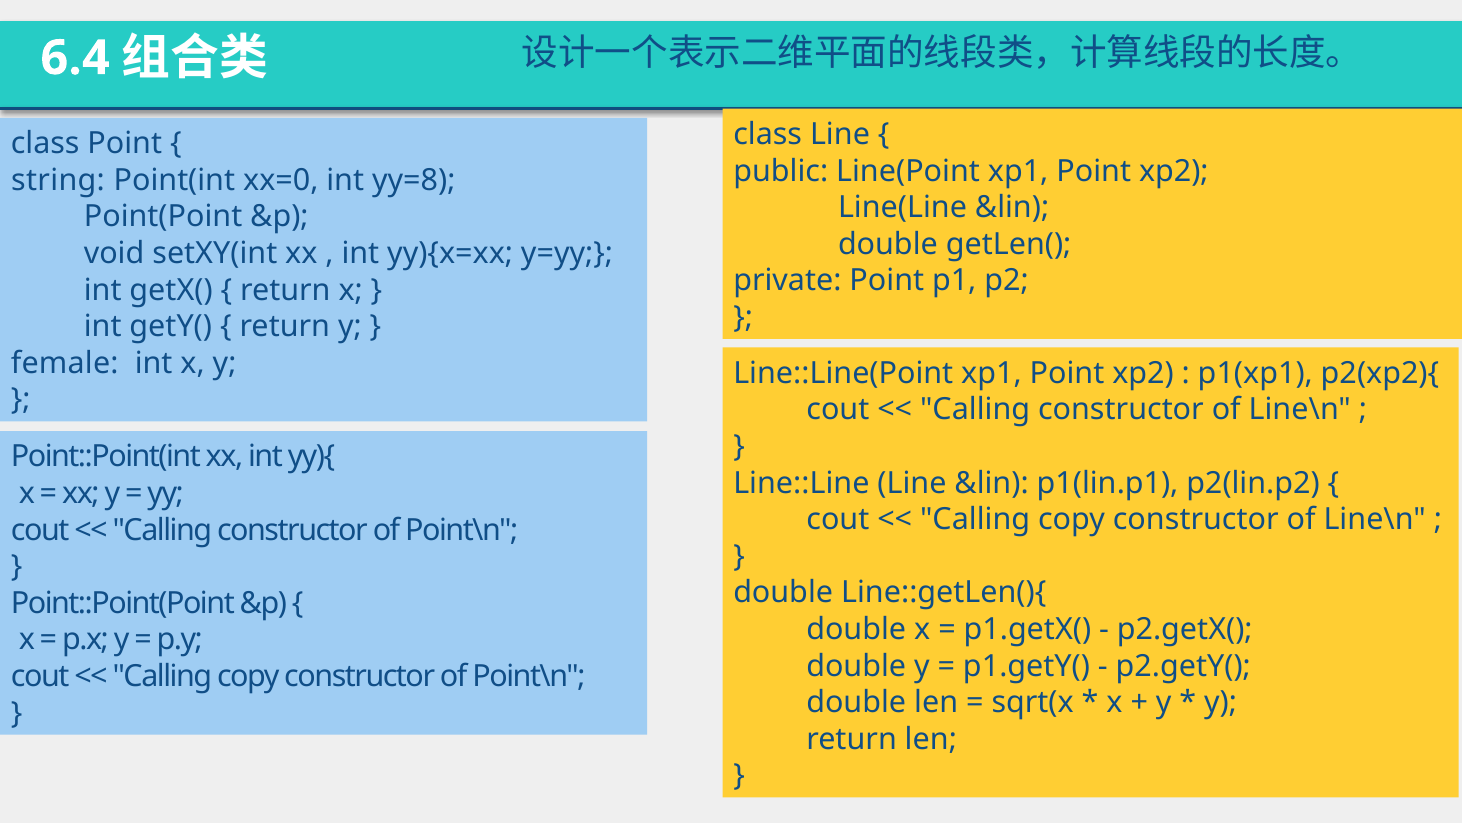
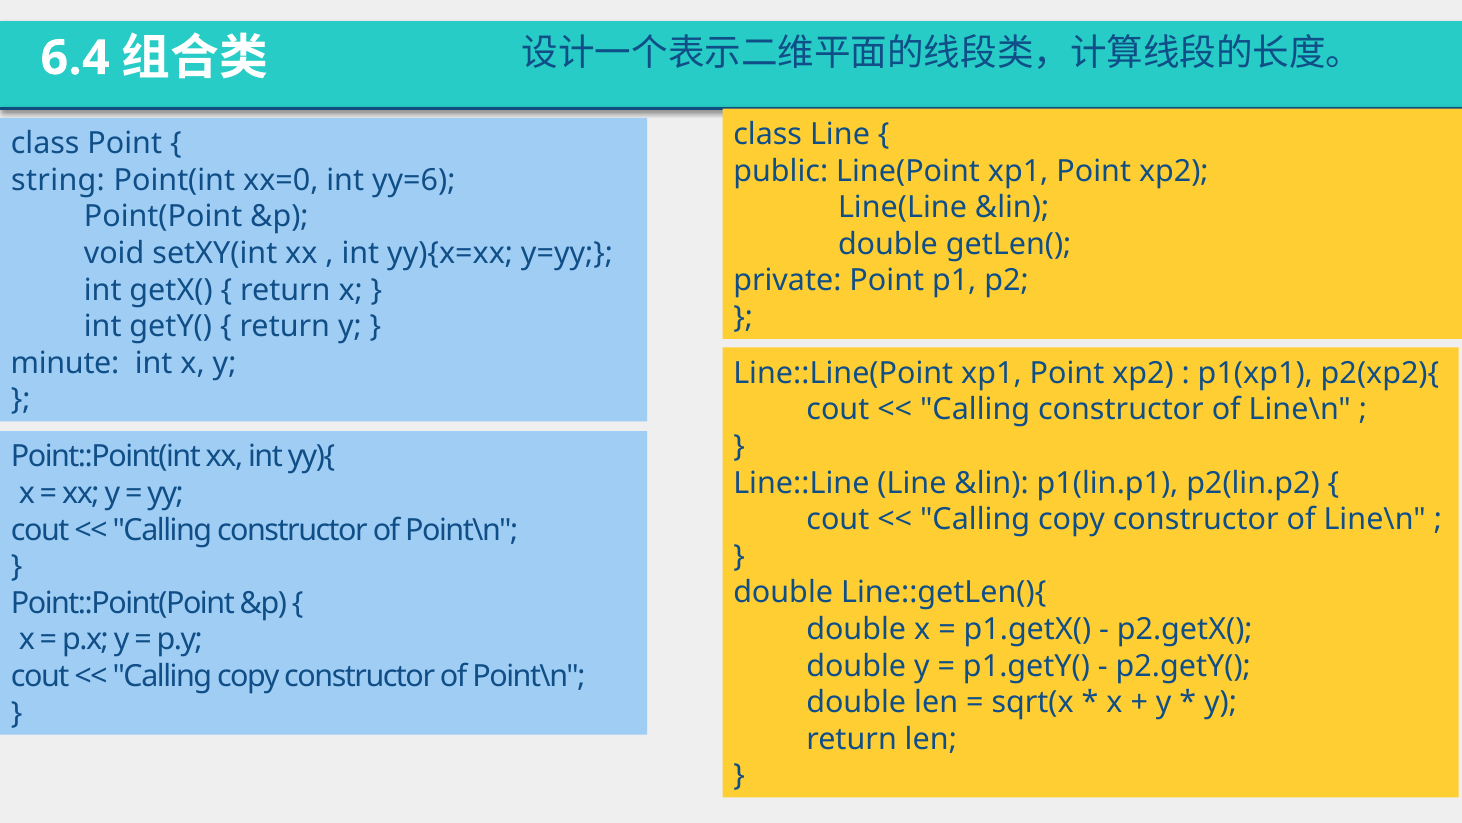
yy=8: yy=8 -> yy=6
female: female -> minute
